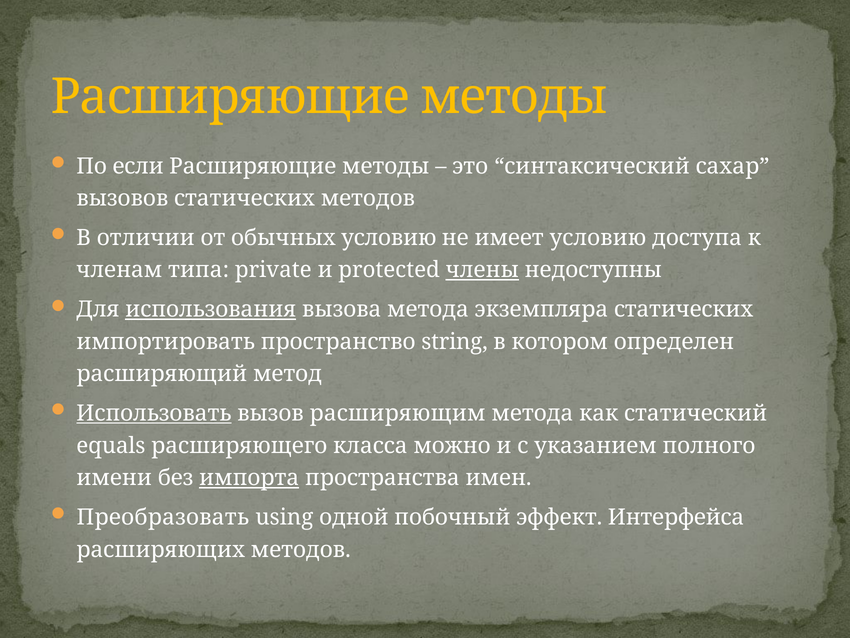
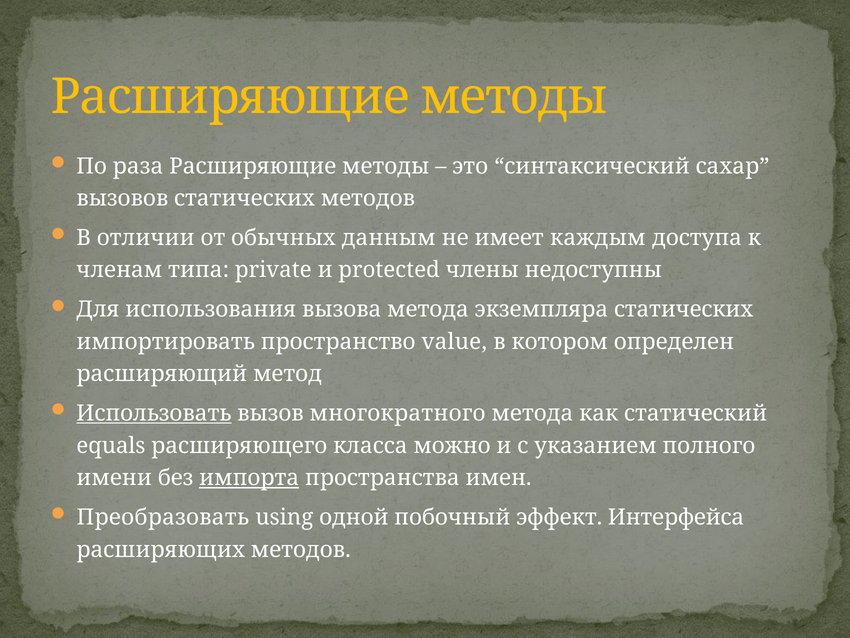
если: если -> раза
обычных условию: условию -> данным
имеет условию: условию -> каждым
члены underline: present -> none
использования underline: present -> none
string: string -> value
расширяющим: расширяющим -> многократного
